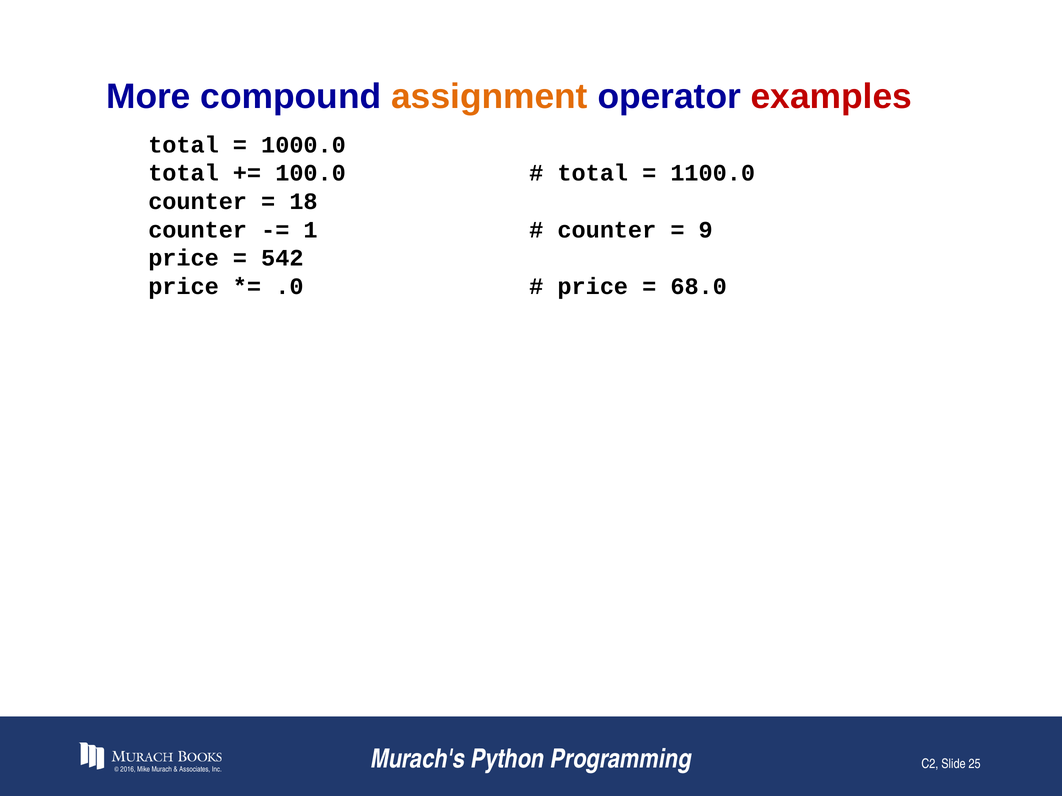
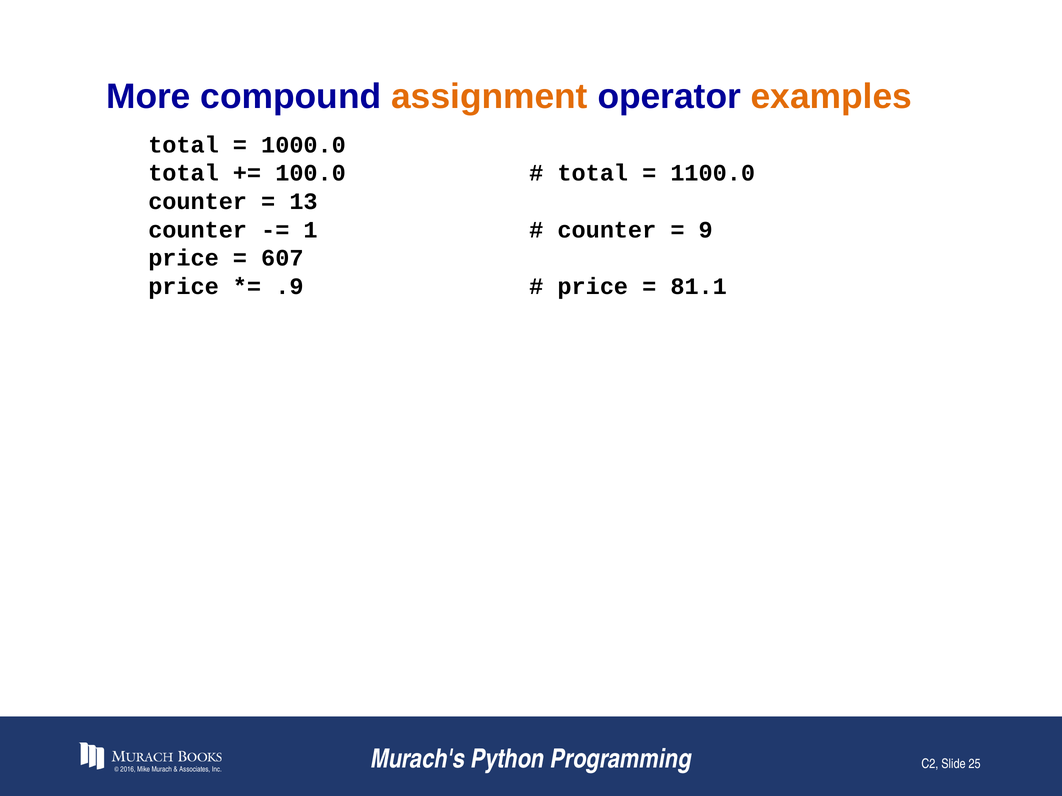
examples colour: red -> orange
18: 18 -> 13
542: 542 -> 607
.0: .0 -> .9
68.0: 68.0 -> 81.1
